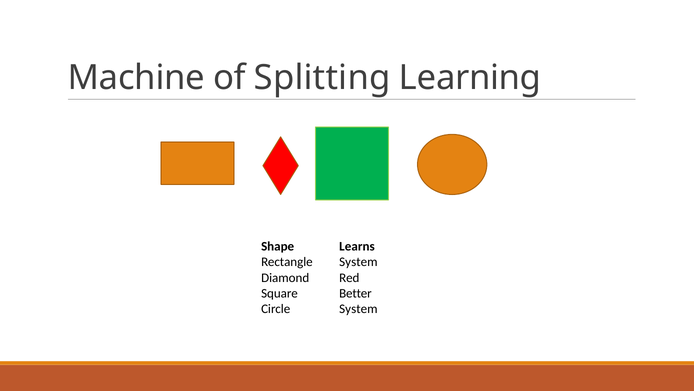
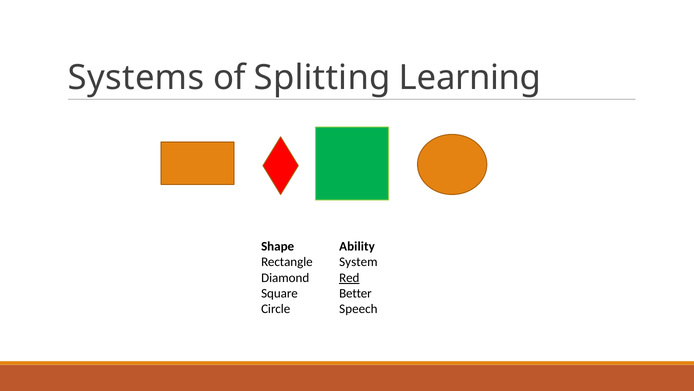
Machine: Machine -> Systems
Learns: Learns -> Ability
Red underline: none -> present
Circle System: System -> Speech
